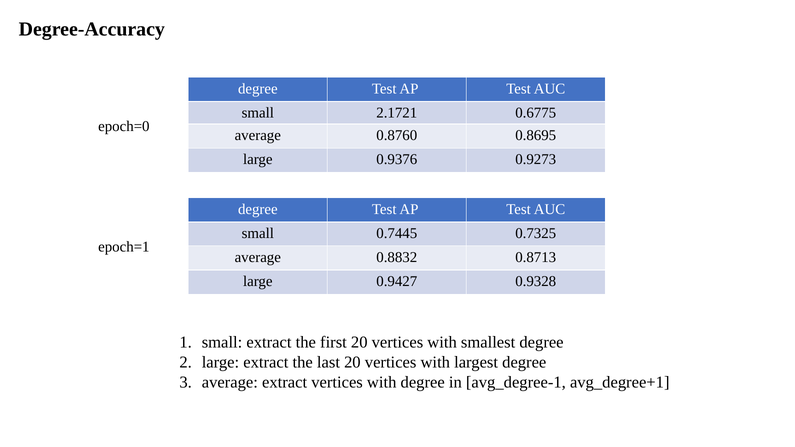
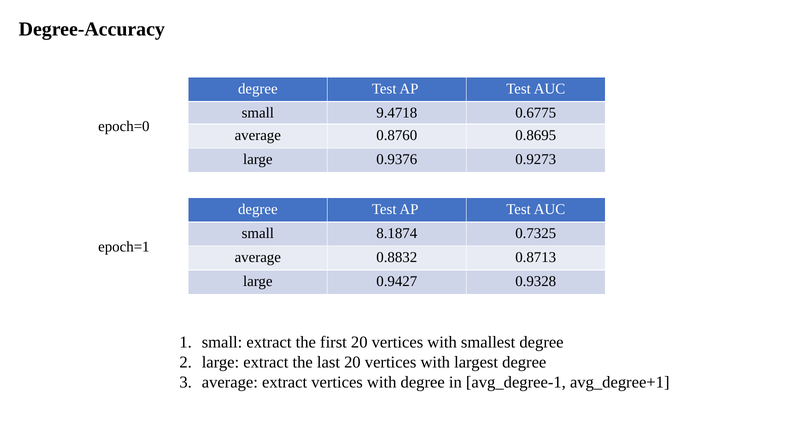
2.1721: 2.1721 -> 9.4718
0.7445: 0.7445 -> 8.1874
